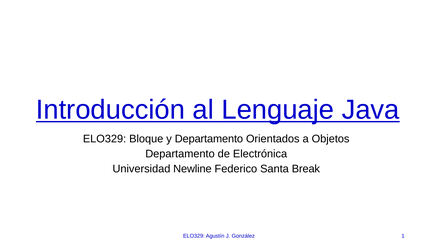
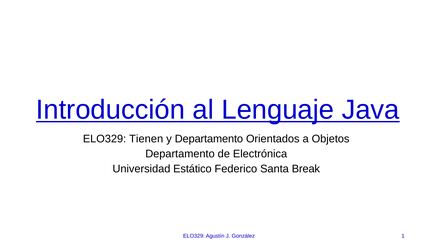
Bloque: Bloque -> Tienen
Newline: Newline -> Estático
